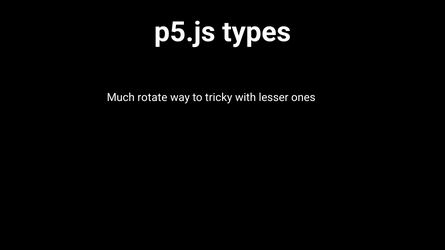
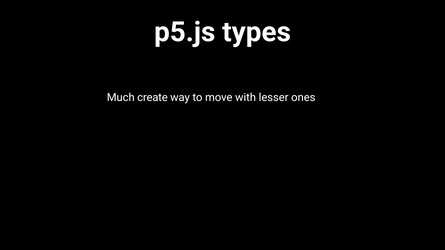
rotate: rotate -> create
tricky: tricky -> move
